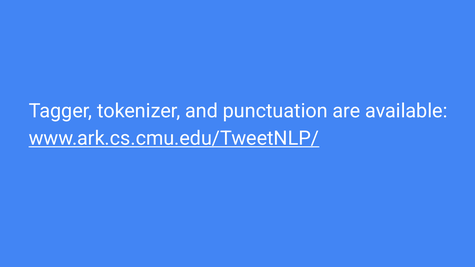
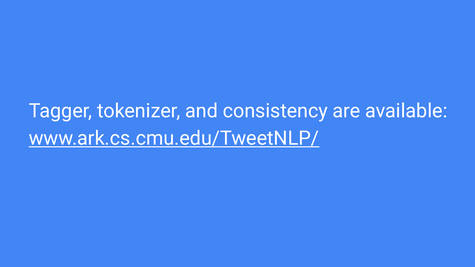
punctuation: punctuation -> consistency
